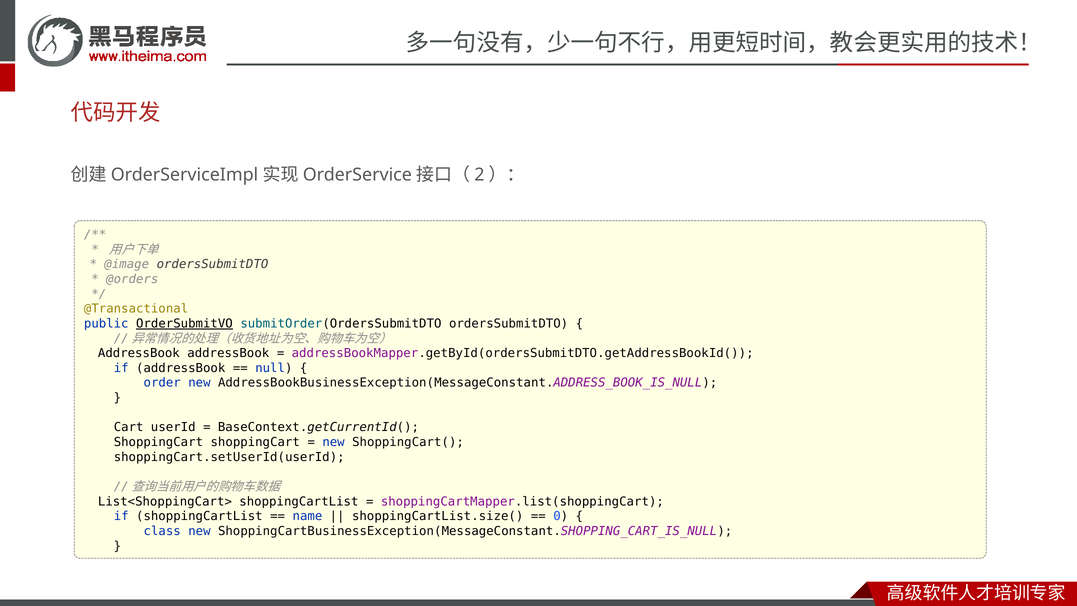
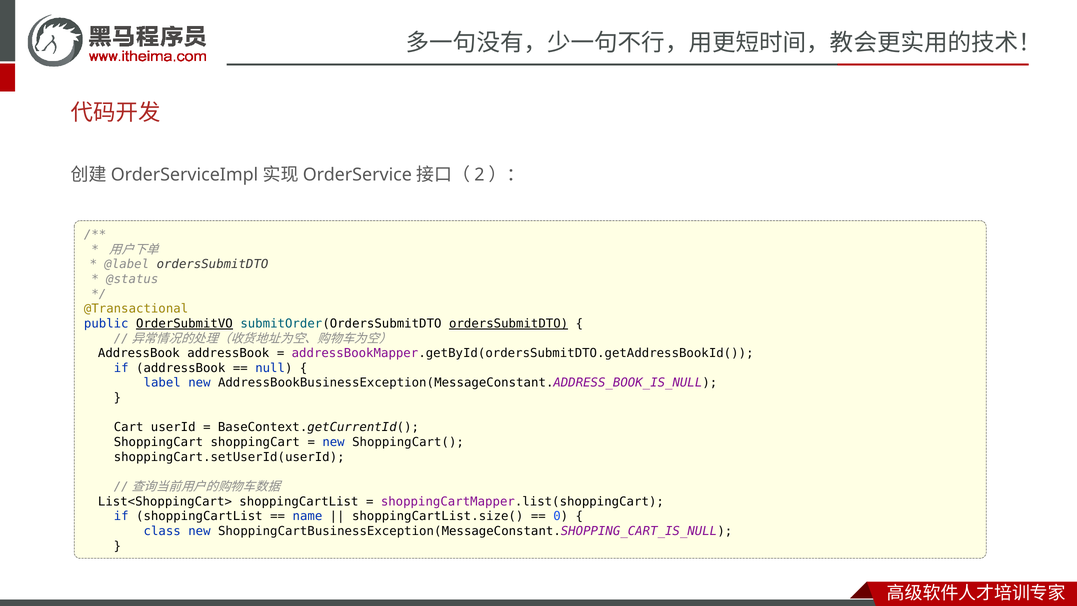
@image: @image -> @label
@orders: @orders -> @status
ordersSubmitDTO at (509, 324) underline: none -> present
order: order -> label
